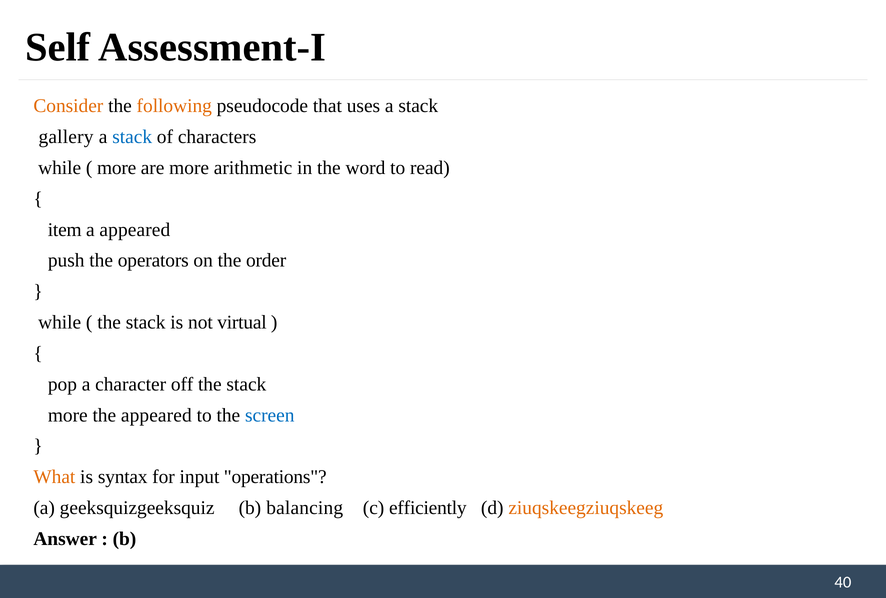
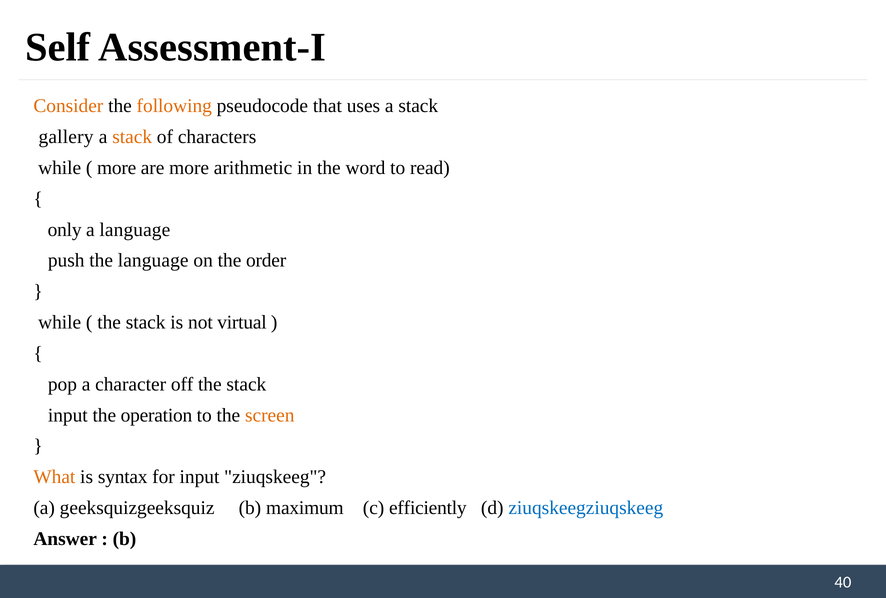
stack at (132, 137) colour: blue -> orange
item: item -> only
a appeared: appeared -> language
the operators: operators -> language
more at (68, 415): more -> input
the appeared: appeared -> operation
screen colour: blue -> orange
operations: operations -> ziuqskeeg
balancing: balancing -> maximum
ziuqskeegziuqskeeg colour: orange -> blue
